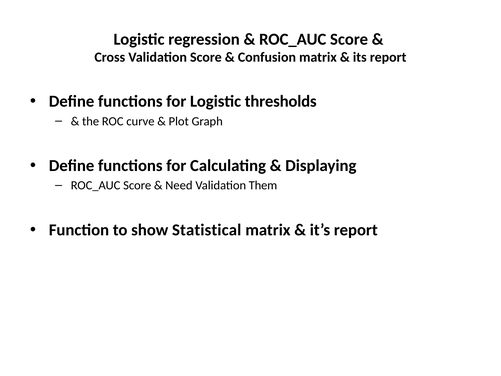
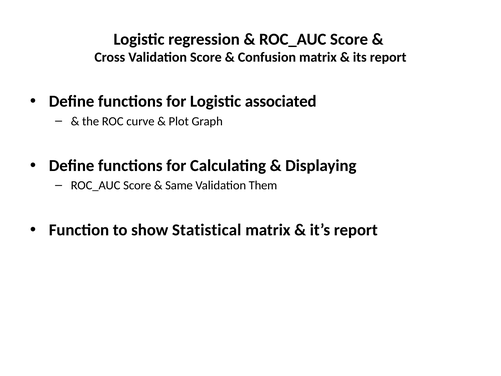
thresholds: thresholds -> associated
Need: Need -> Same
